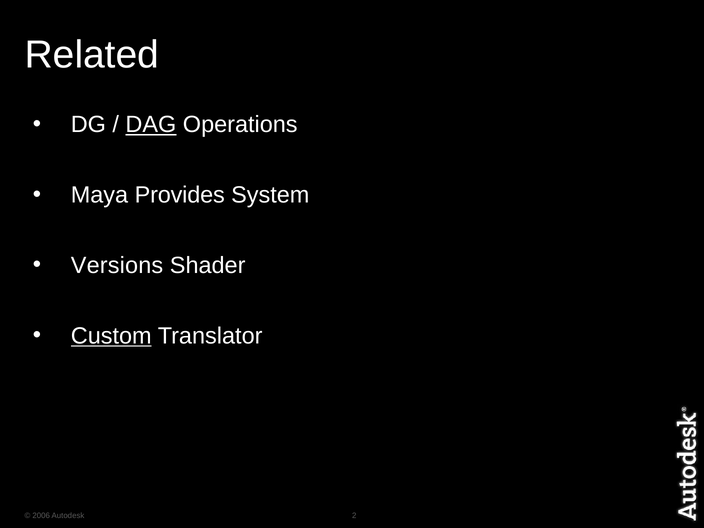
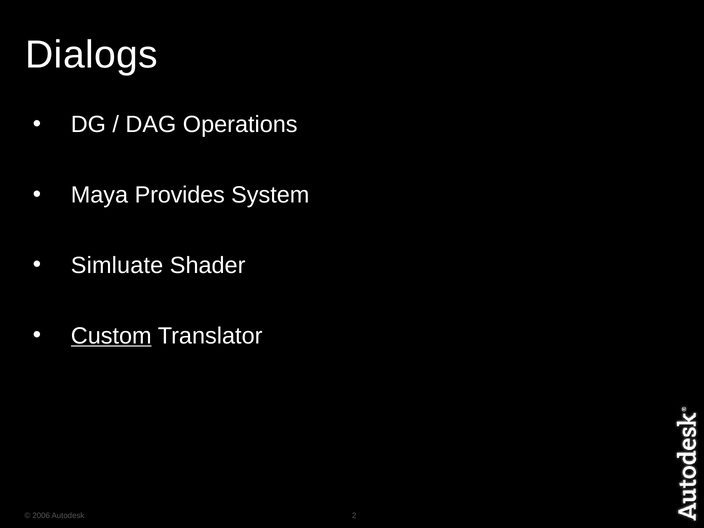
Related: Related -> Dialogs
DAG underline: present -> none
Versions: Versions -> Simluate
